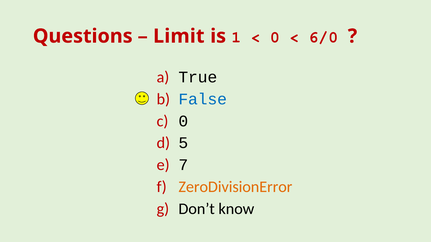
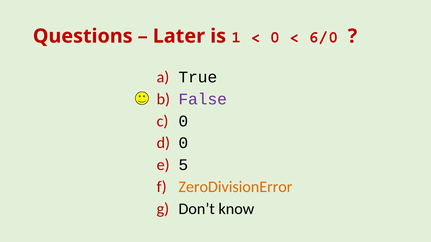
Limit: Limit -> Later
False colour: blue -> purple
5 at (183, 143): 5 -> 0
7: 7 -> 5
